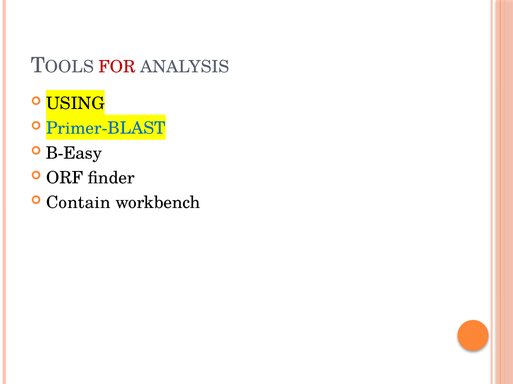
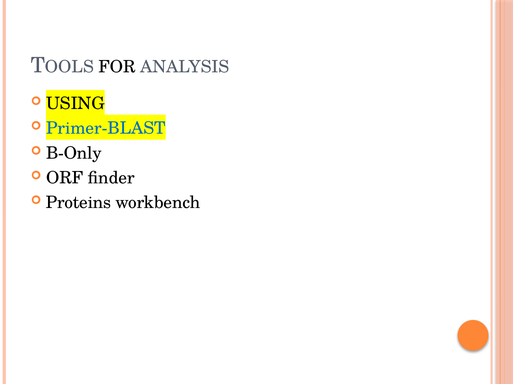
FOR colour: red -> black
B-Easy: B-Easy -> B-Only
Contain: Contain -> Proteins
